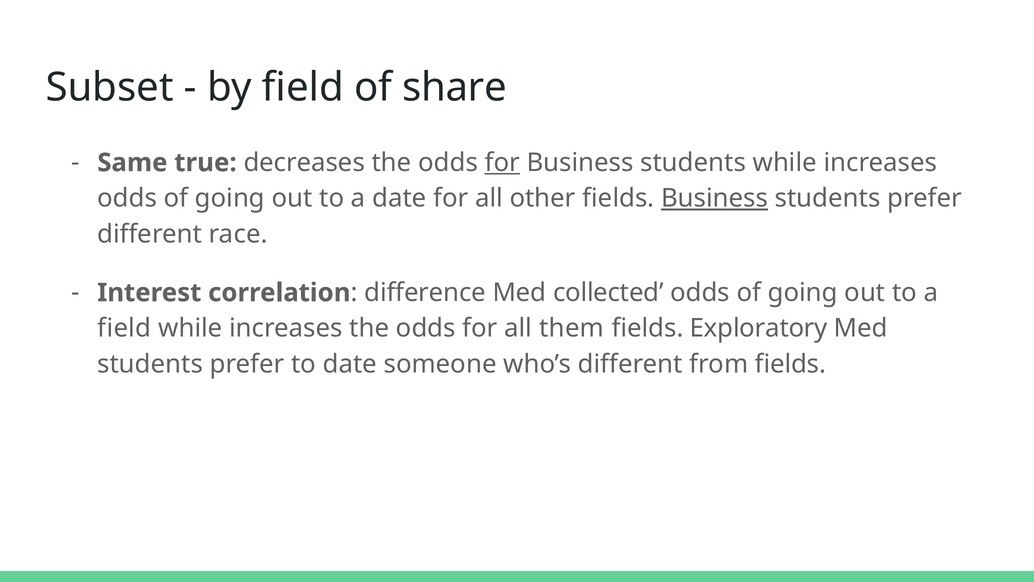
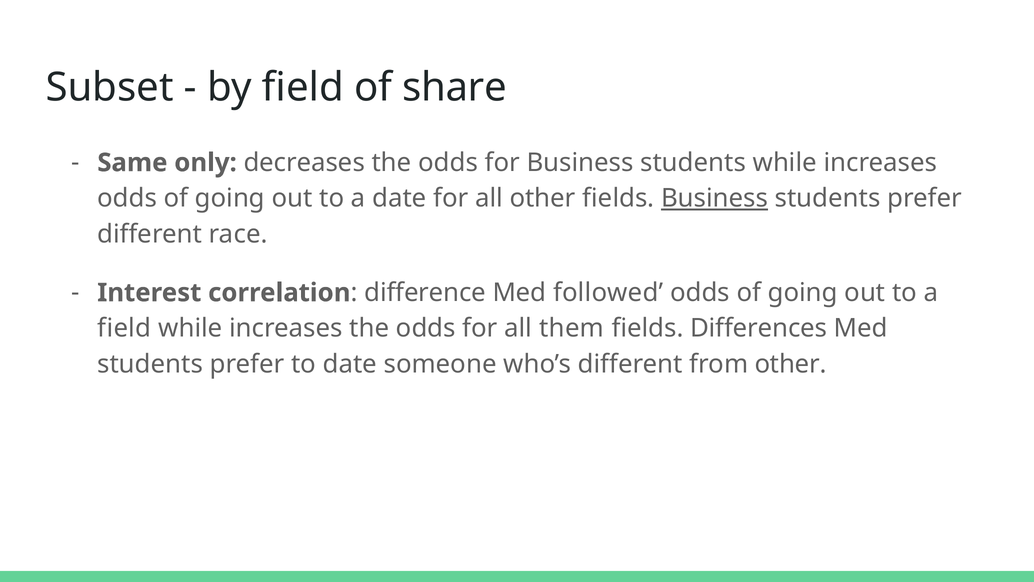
true: true -> only
for at (502, 163) underline: present -> none
collected: collected -> followed
Exploratory: Exploratory -> Differences
from fields: fields -> other
